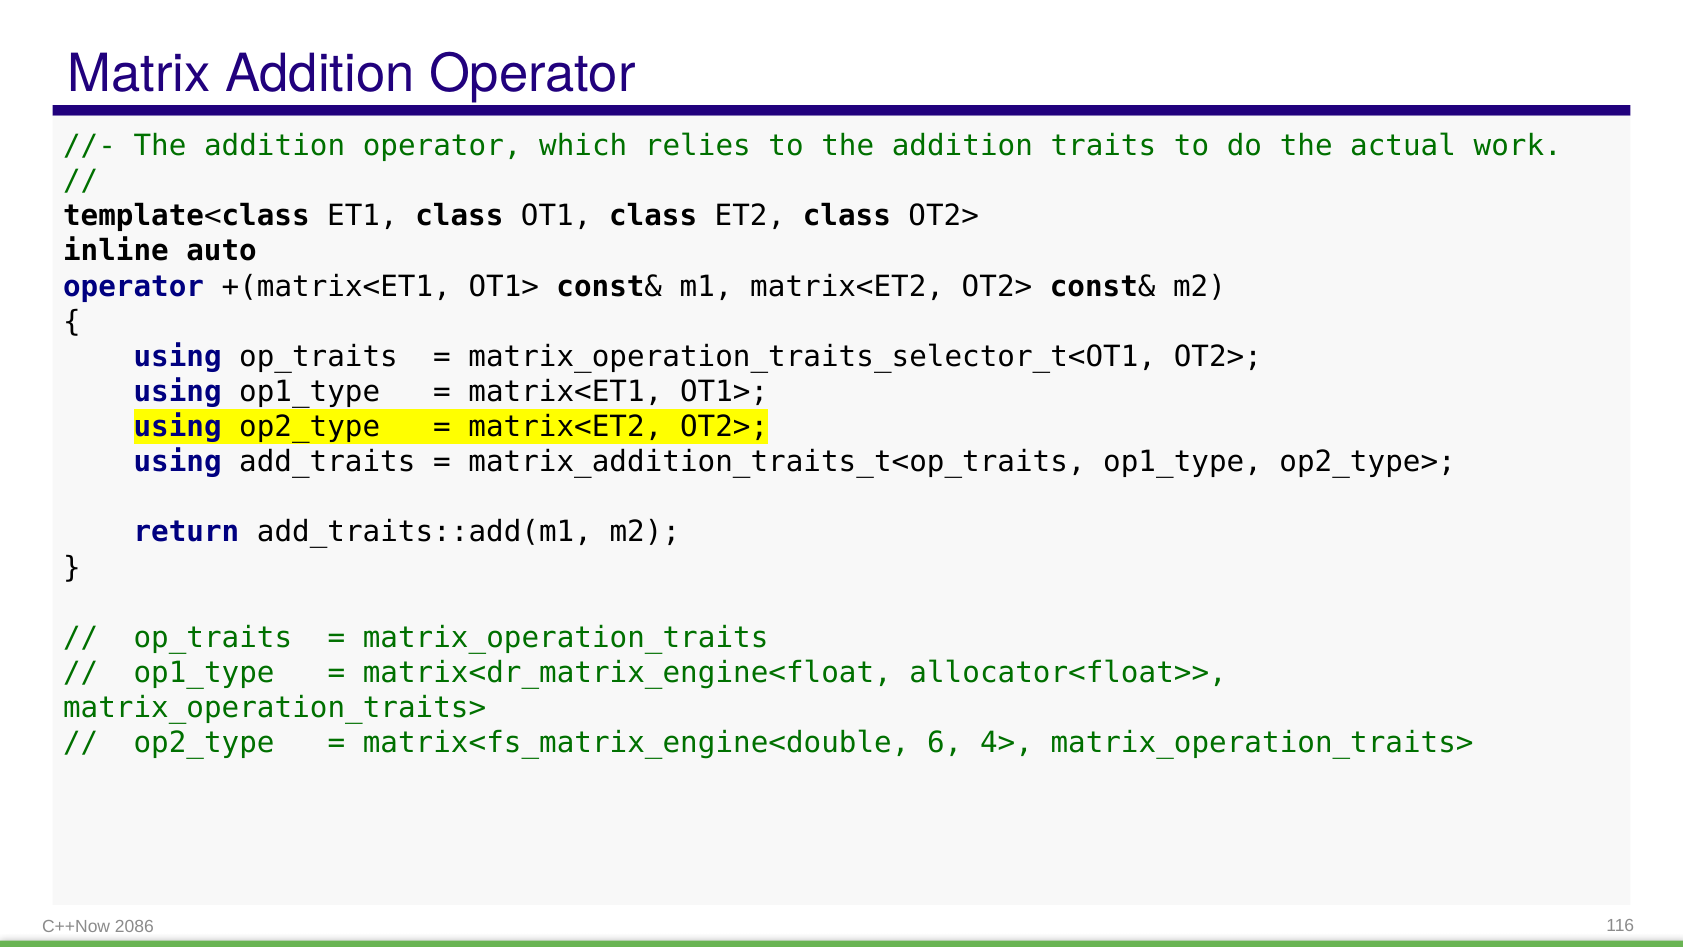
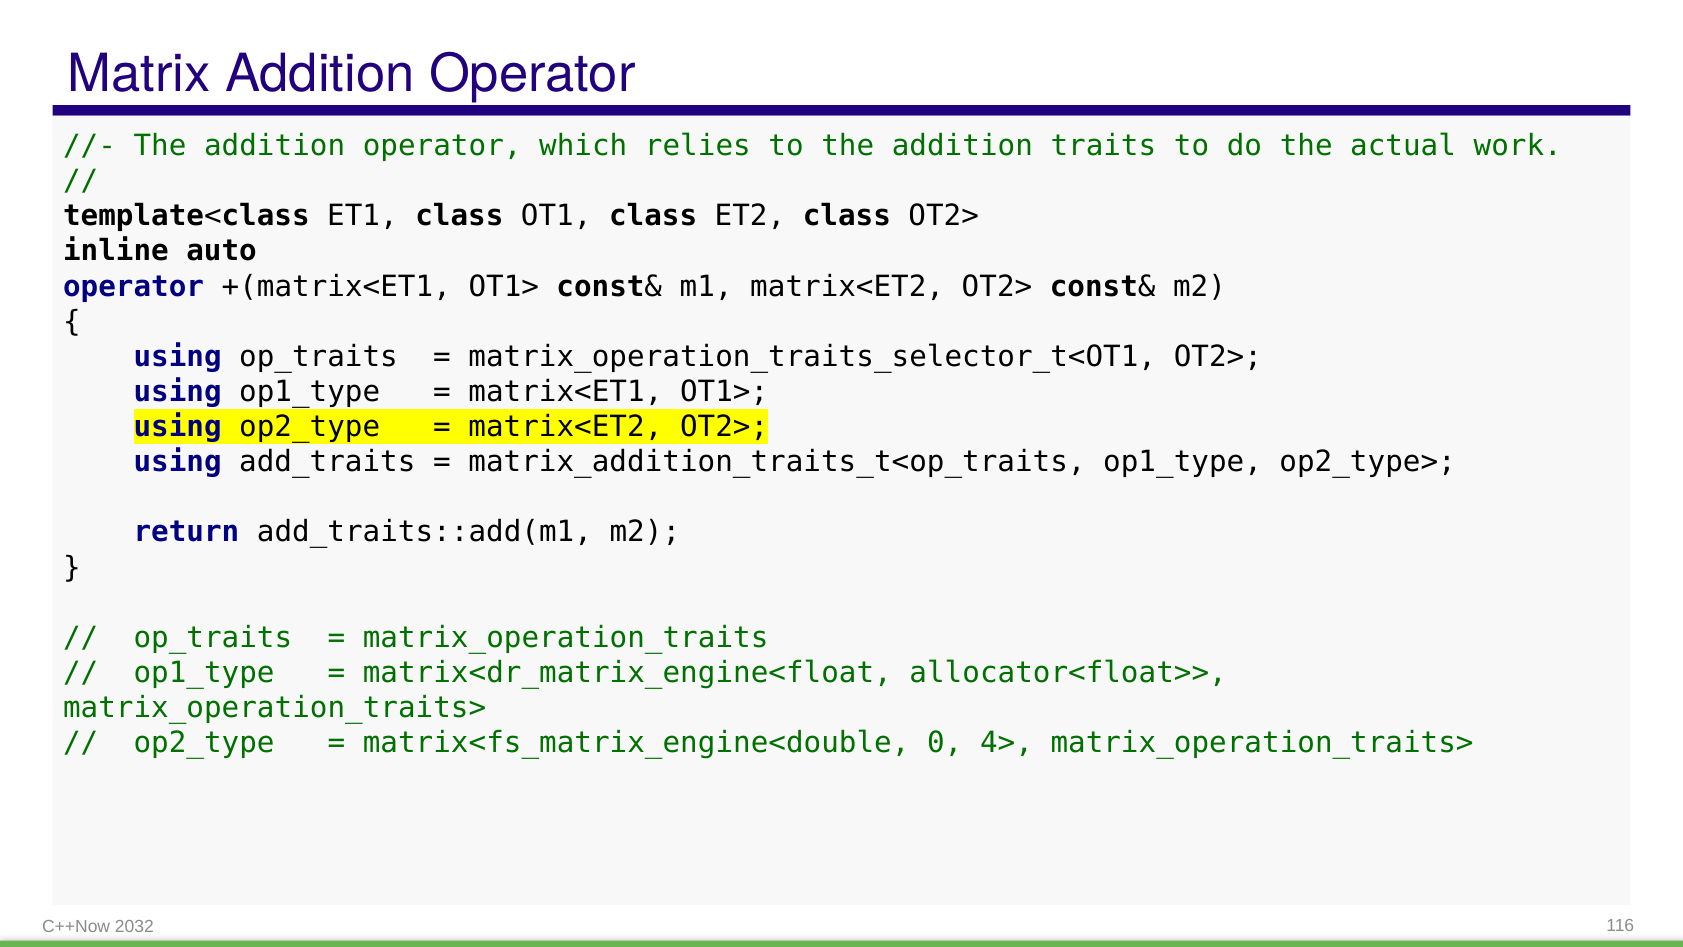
6: 6 -> 0
2086: 2086 -> 2032
